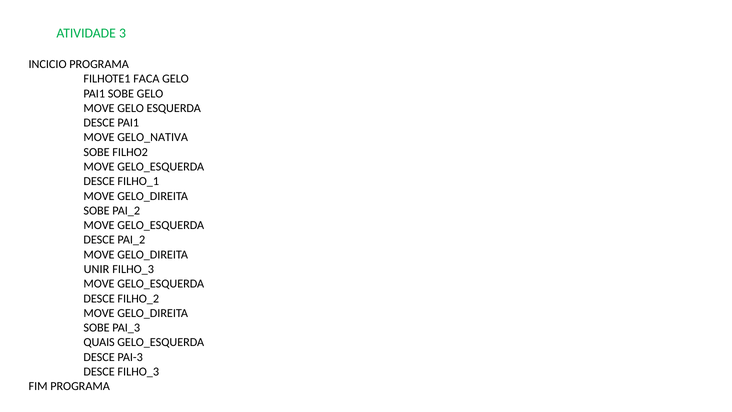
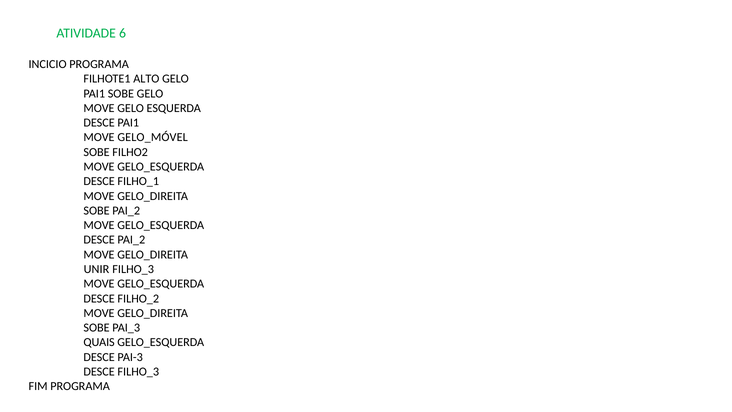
3: 3 -> 6
FACA: FACA -> ALTO
GELO_NATIVA: GELO_NATIVA -> GELO_MÓVEL
